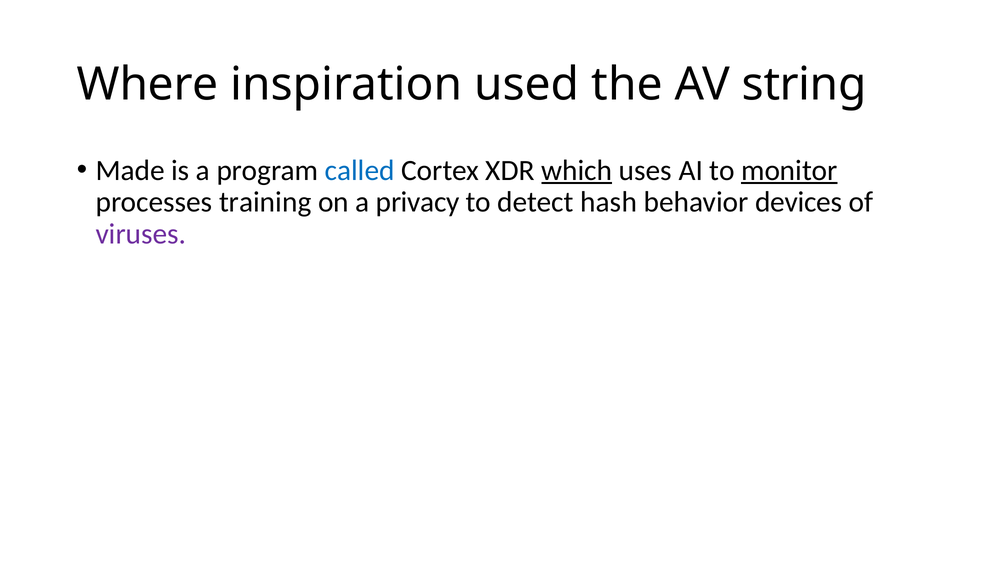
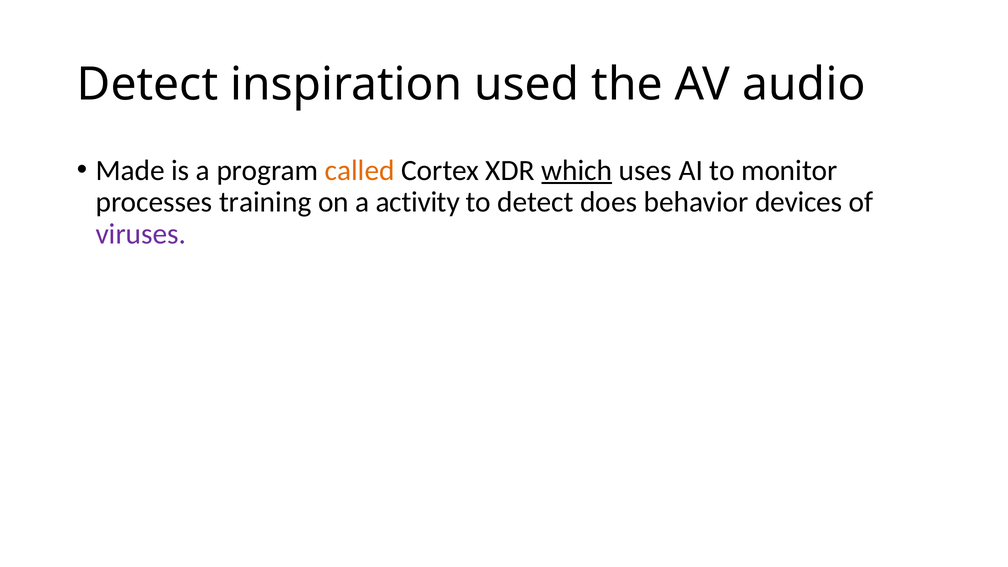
Where at (148, 85): Where -> Detect
string: string -> audio
called colour: blue -> orange
monitor underline: present -> none
privacy: privacy -> activity
hash: hash -> does
